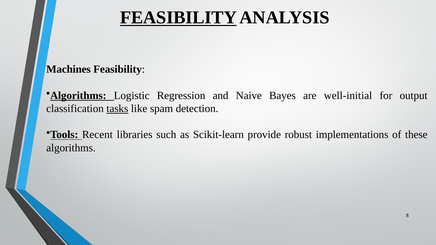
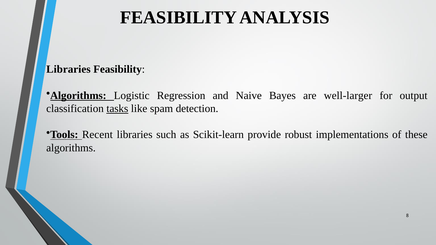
FEASIBILITY at (178, 18) underline: present -> none
Machines at (69, 69): Machines -> Libraries
well-initial: well-initial -> well-larger
